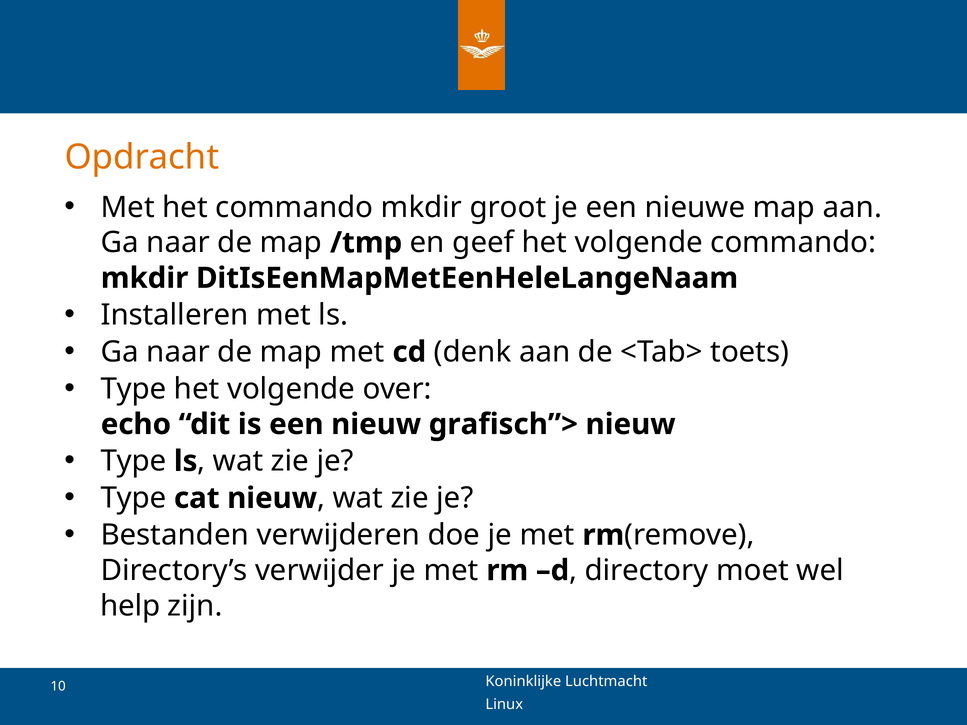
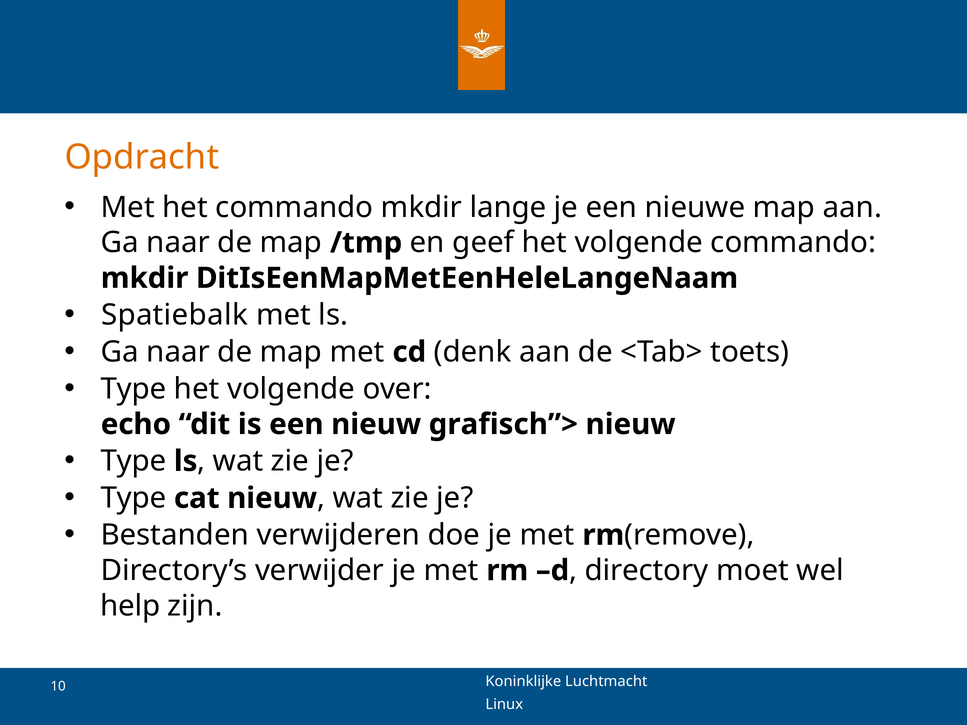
groot: groot -> lange
Installeren: Installeren -> Spatiebalk
